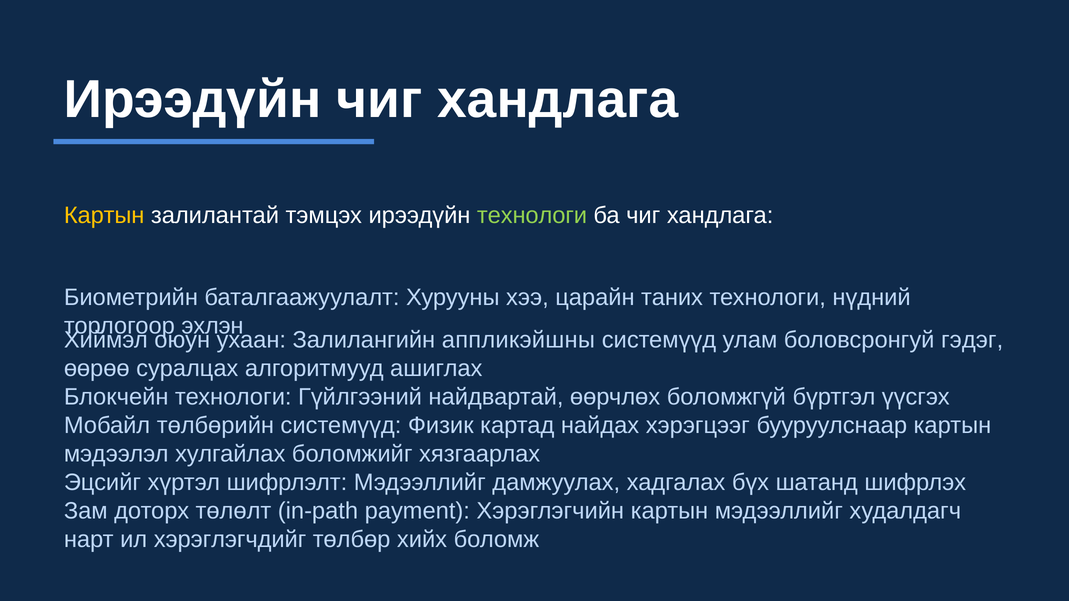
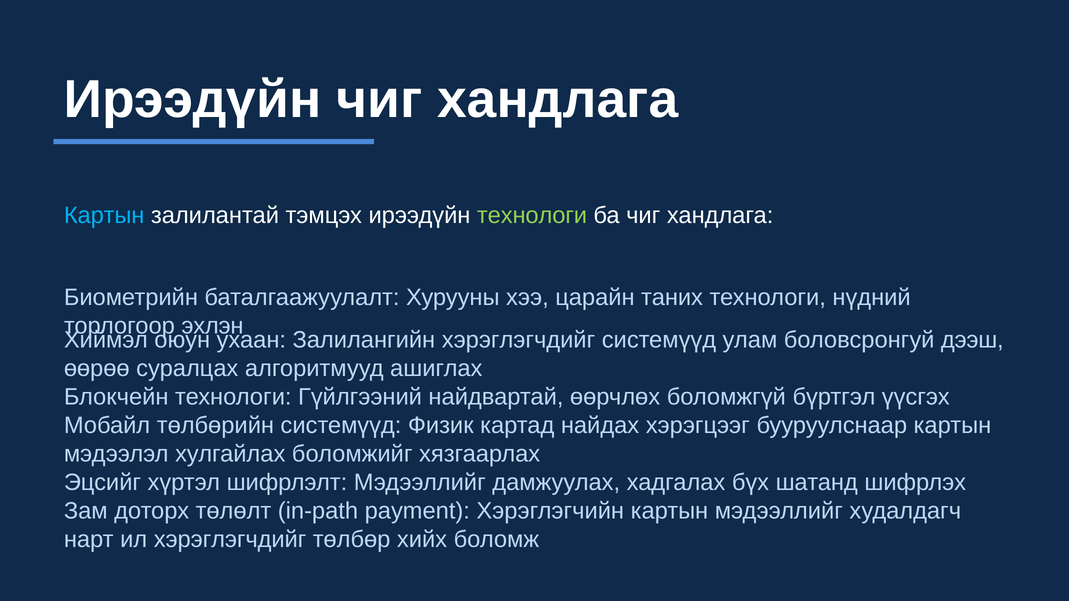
Картын at (104, 215) colour: yellow -> light blue
Залилангийн аппликэйшны: аппликэйшны -> хэрэглэгчдийг
гэдэг: гэдэг -> дээш
